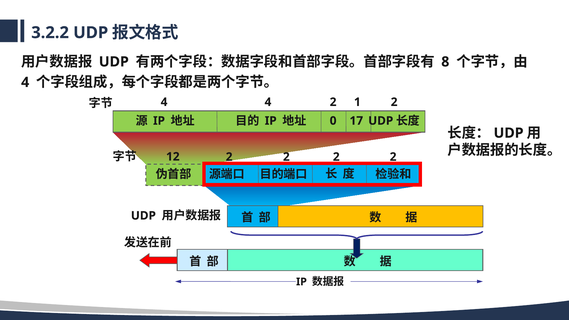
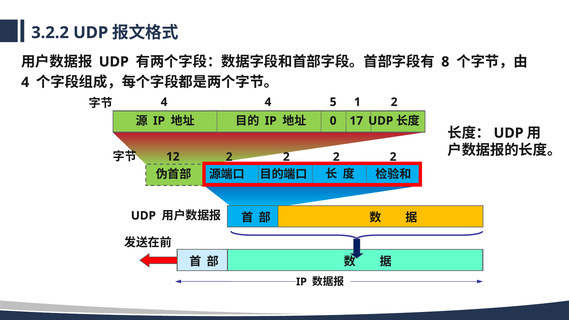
4 2: 2 -> 5
